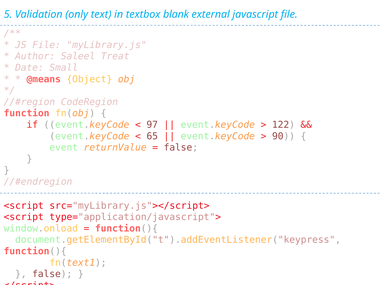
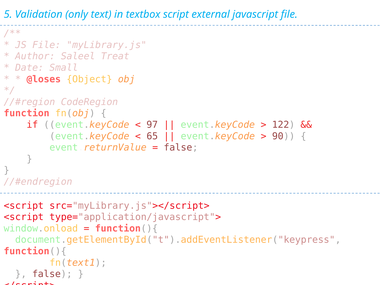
blank: blank -> script
@means: @means -> @loses
